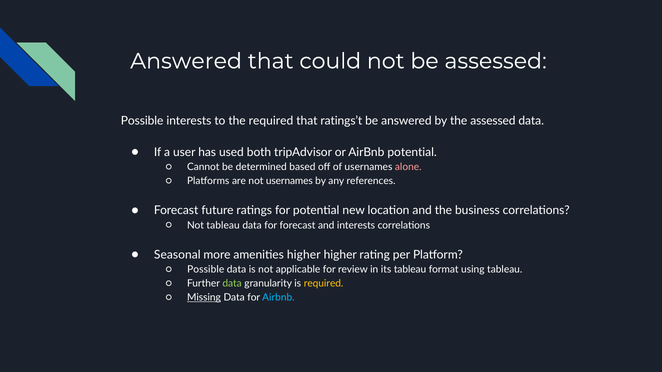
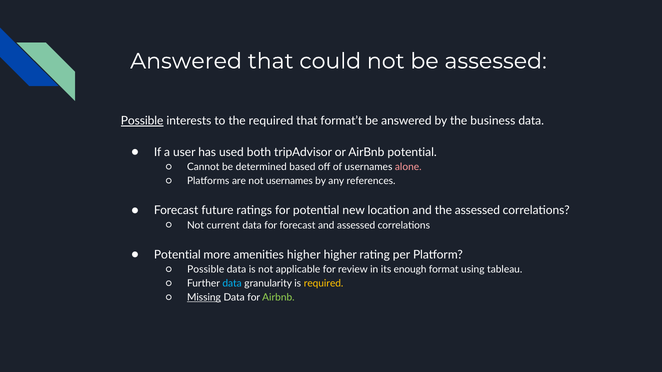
Possible at (142, 121) underline: none -> present
ratings’t: ratings’t -> format’t
the assessed: assessed -> business
the business: business -> assessed
Not tableau: tableau -> current
and interests: interests -> assessed
Seasonal at (177, 255): Seasonal -> Potential
its tableau: tableau -> enough
data at (232, 284) colour: light green -> light blue
Airbnb at (278, 298) colour: light blue -> light green
